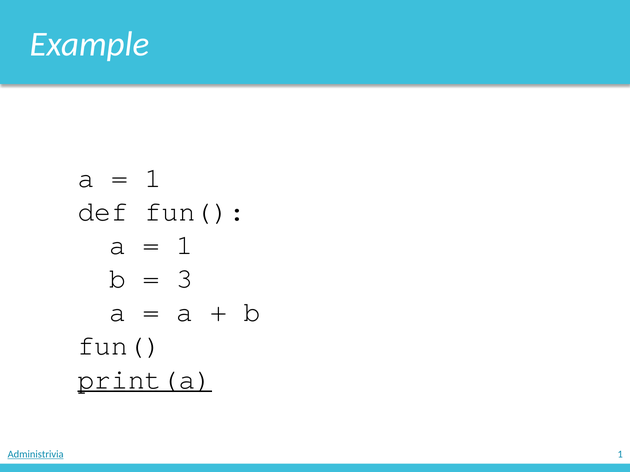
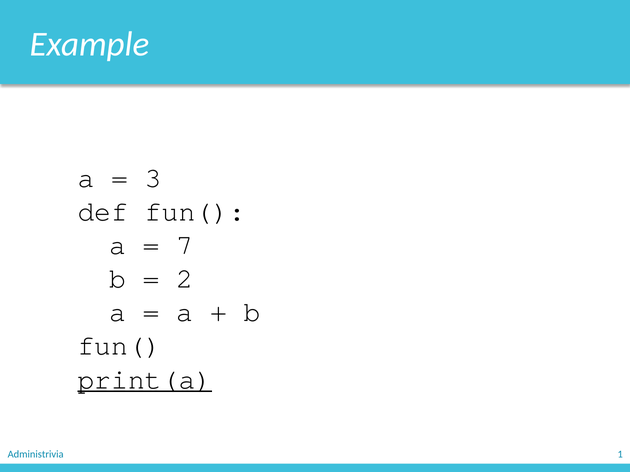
1 at (153, 178): 1 -> 3
1 at (185, 245): 1 -> 7
3: 3 -> 2
Administrivia underline: present -> none
